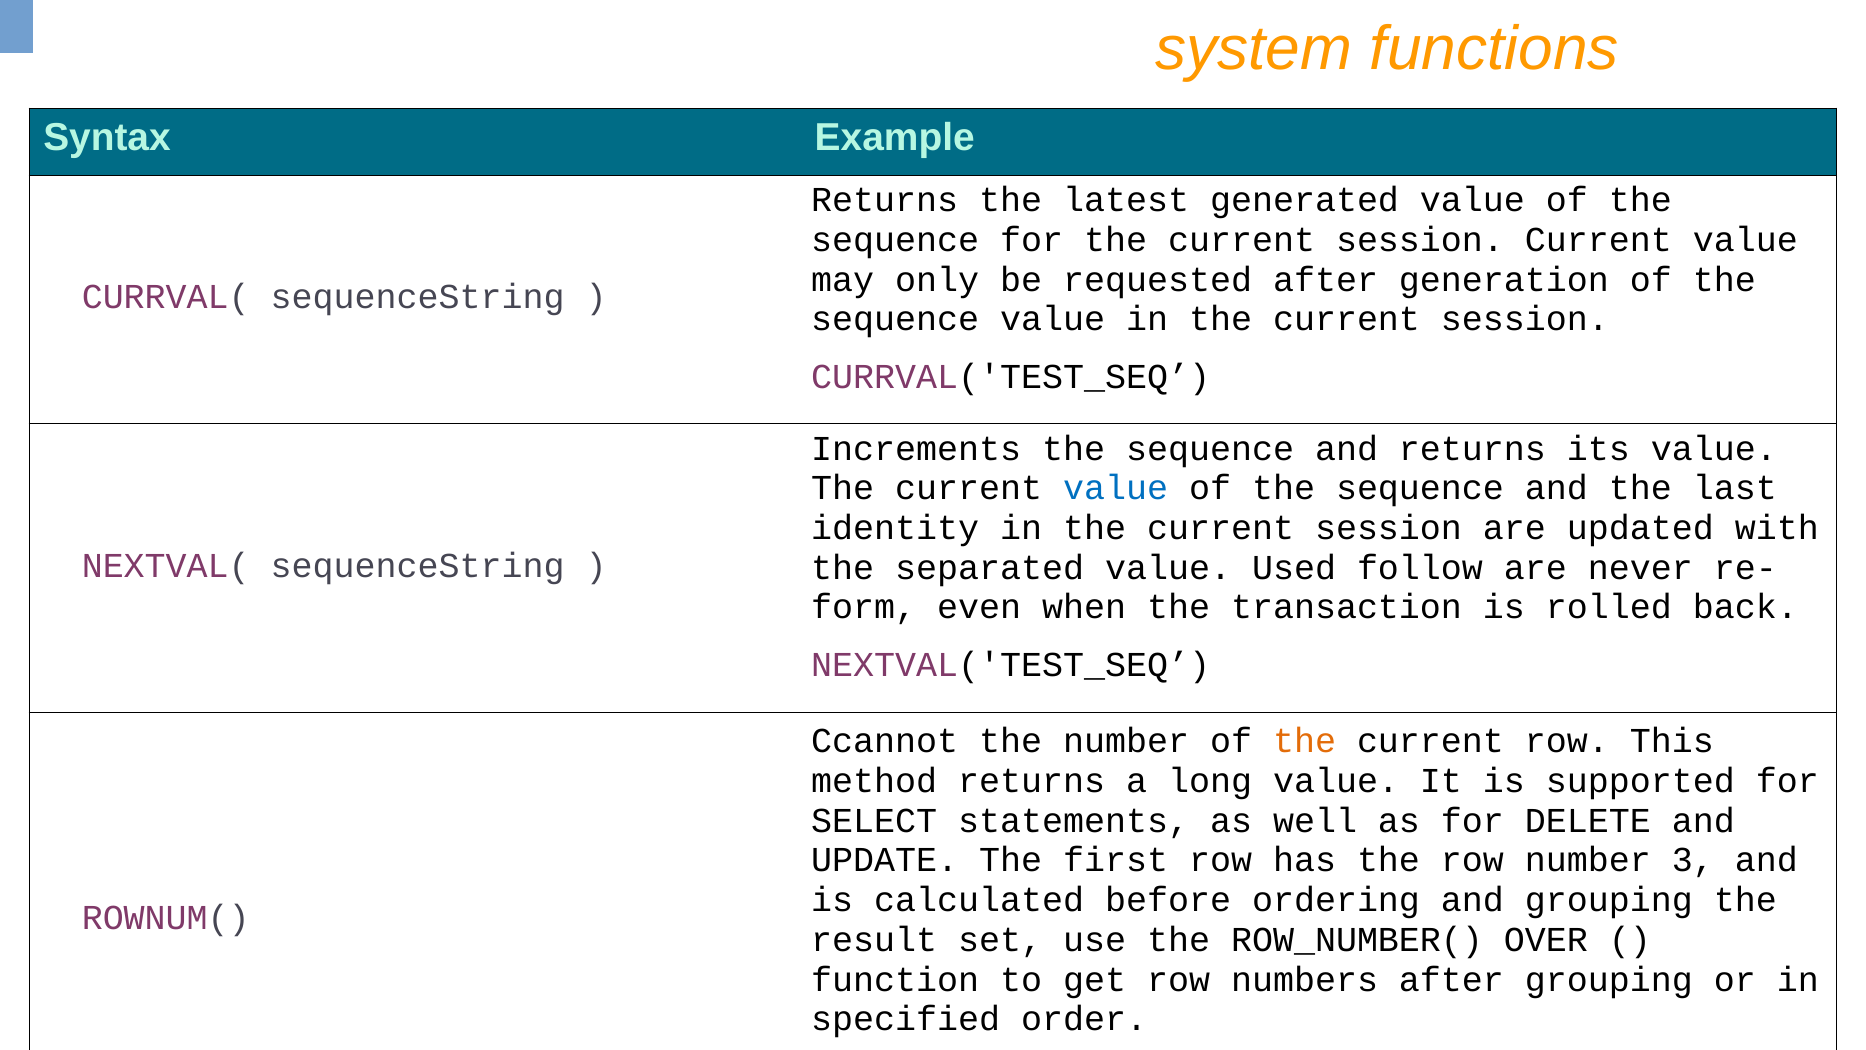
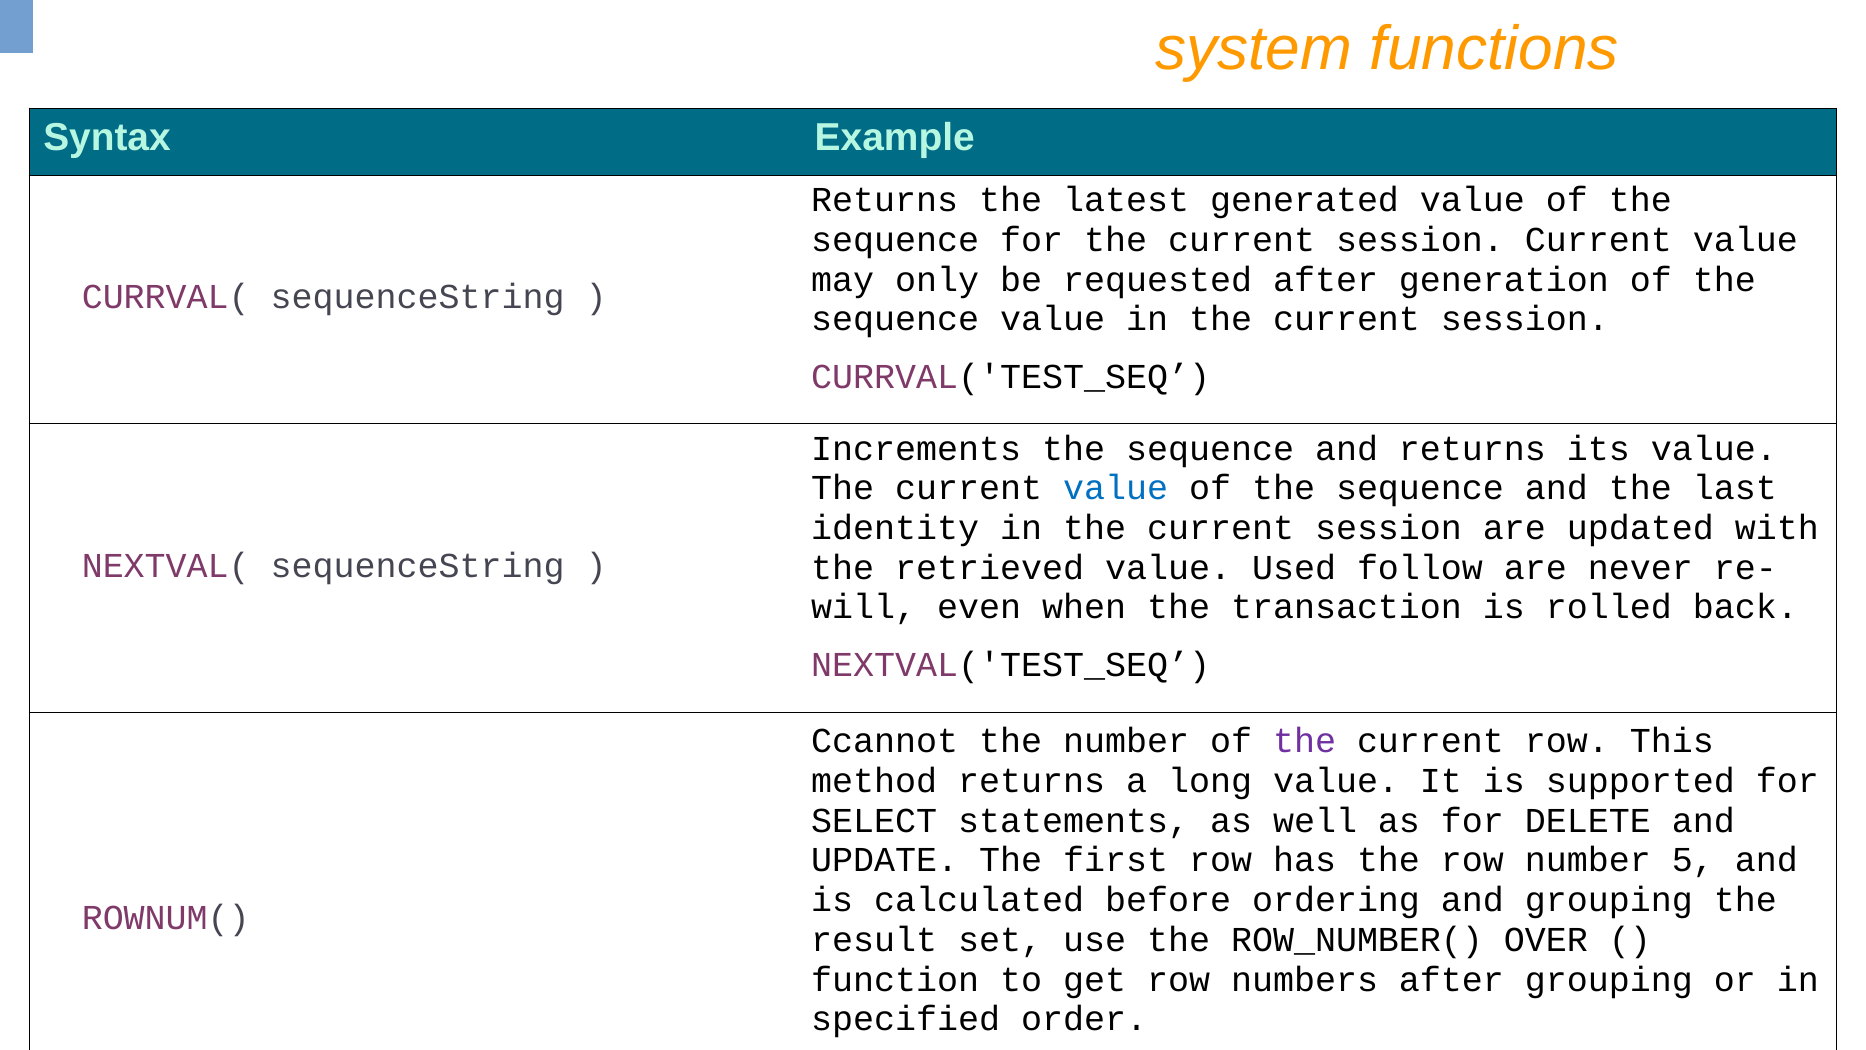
separated: separated -> retrieved
form: form -> will
the at (1305, 741) colour: orange -> purple
3: 3 -> 5
